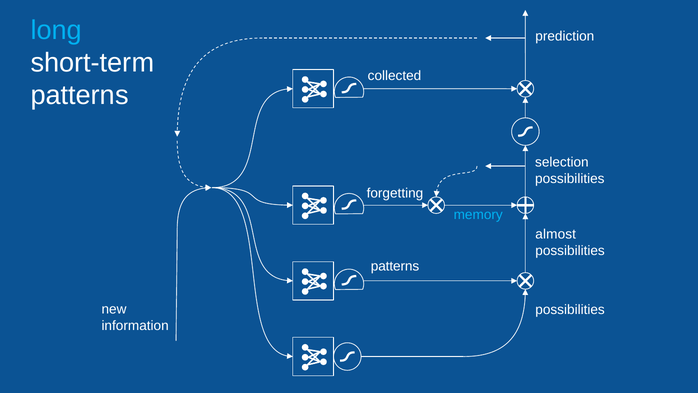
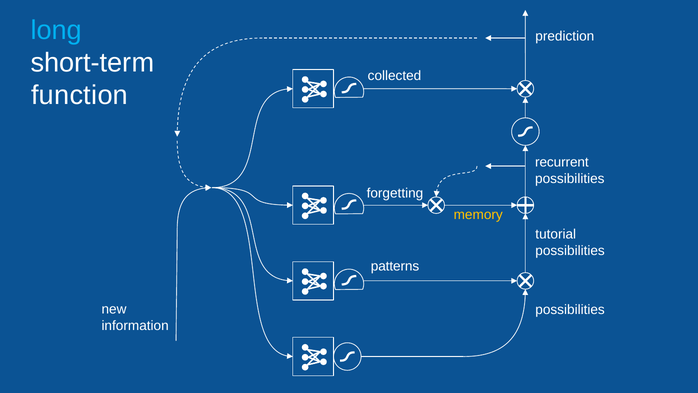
patterns at (80, 95): patterns -> function
selection: selection -> recurrent
memory colour: light blue -> yellow
almost: almost -> tutorial
